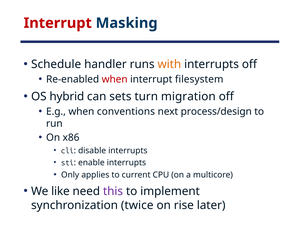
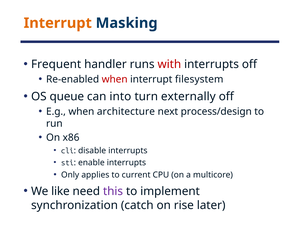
Interrupt at (58, 23) colour: red -> orange
Schedule: Schedule -> Frequent
with colour: orange -> red
hybrid: hybrid -> queue
sets: sets -> into
migration: migration -> externally
conventions: conventions -> architecture
twice: twice -> catch
